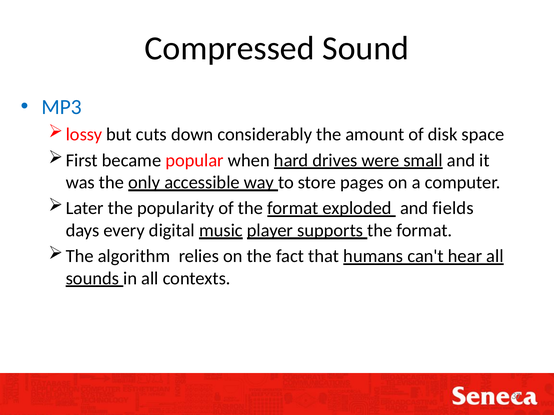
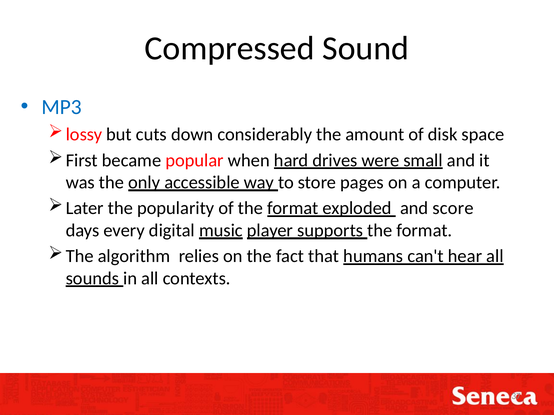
fields: fields -> score
